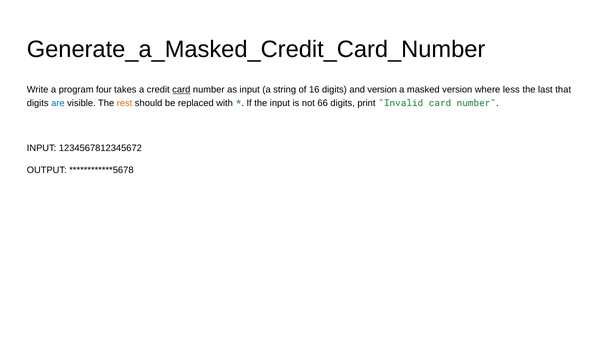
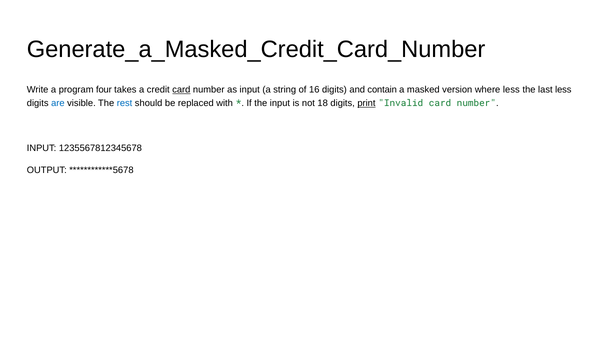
and version: version -> contain
last that: that -> less
rest colour: orange -> blue
66: 66 -> 18
print underline: none -> present
1234567812345672: 1234567812345672 -> 1235567812345678
